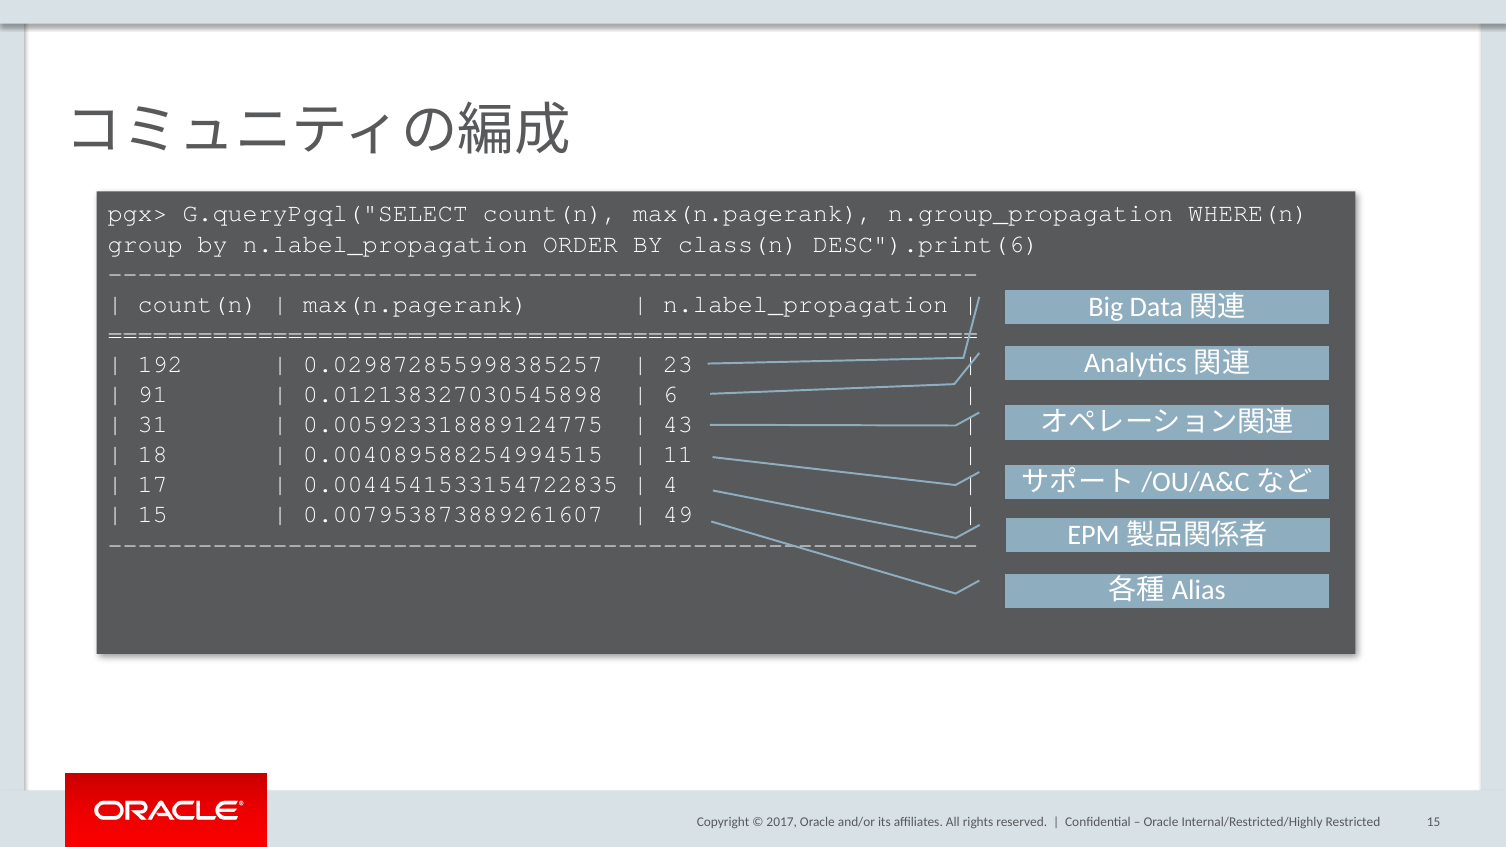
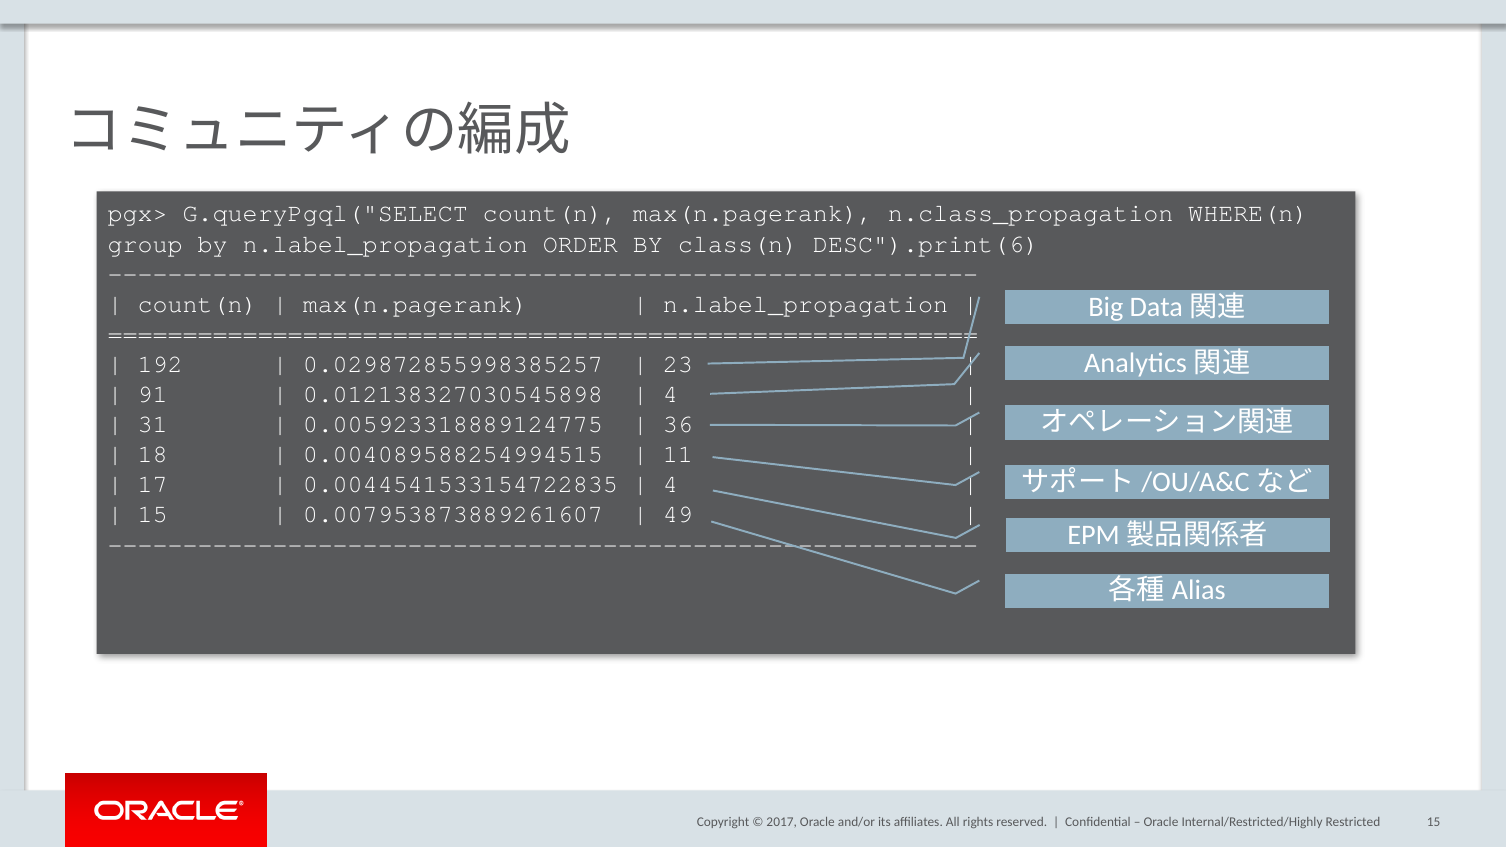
n.group_propagation: n.group_propagation -> n.class_propagation
6 at (670, 394): 6 -> 4
43: 43 -> 36
